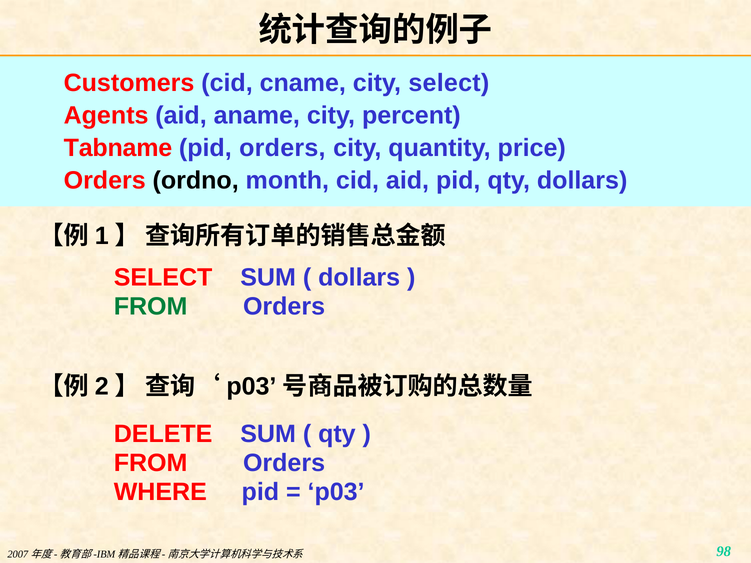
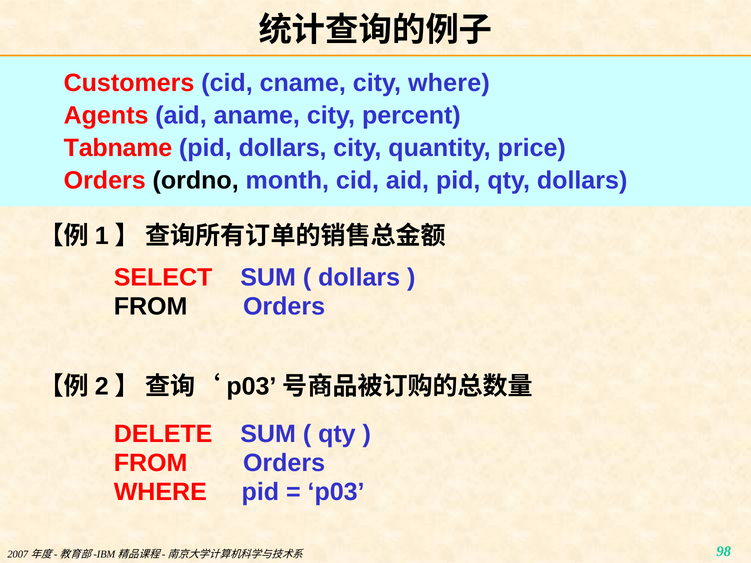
city select: select -> where
pid orders: orders -> dollars
FROM at (151, 307) colour: green -> black
